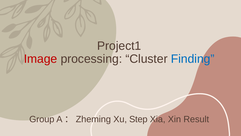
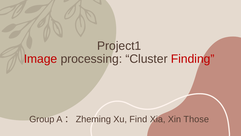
Finding colour: blue -> red
Step: Step -> Find
Result: Result -> Those
